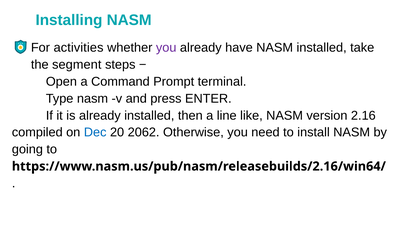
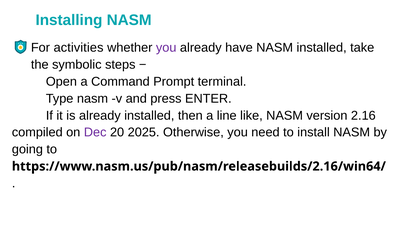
segment: segment -> symbolic
Dec colour: blue -> purple
2062: 2062 -> 2025
